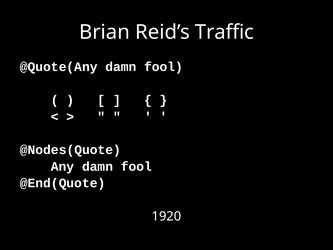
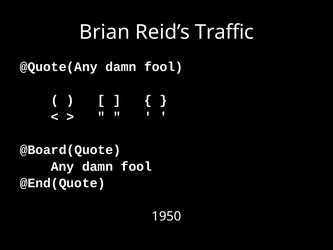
@Nodes(Quote: @Nodes(Quote -> @Board(Quote
1920: 1920 -> 1950
